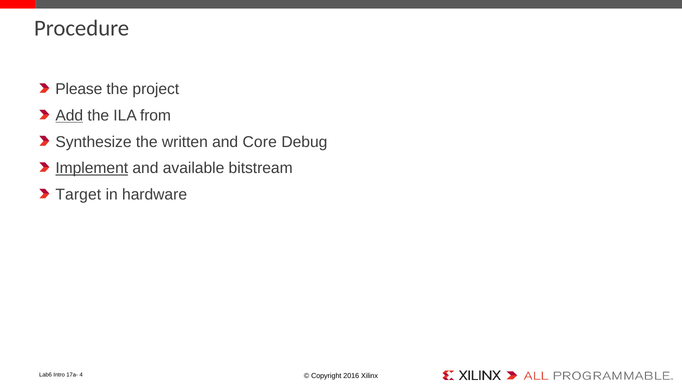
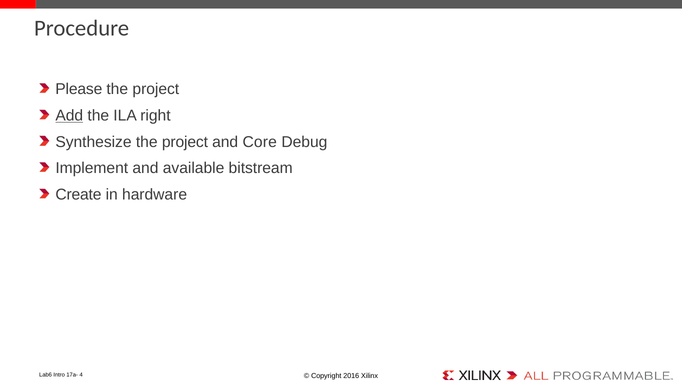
from: from -> right
Synthesize the written: written -> project
Implement underline: present -> none
Target: Target -> Create
